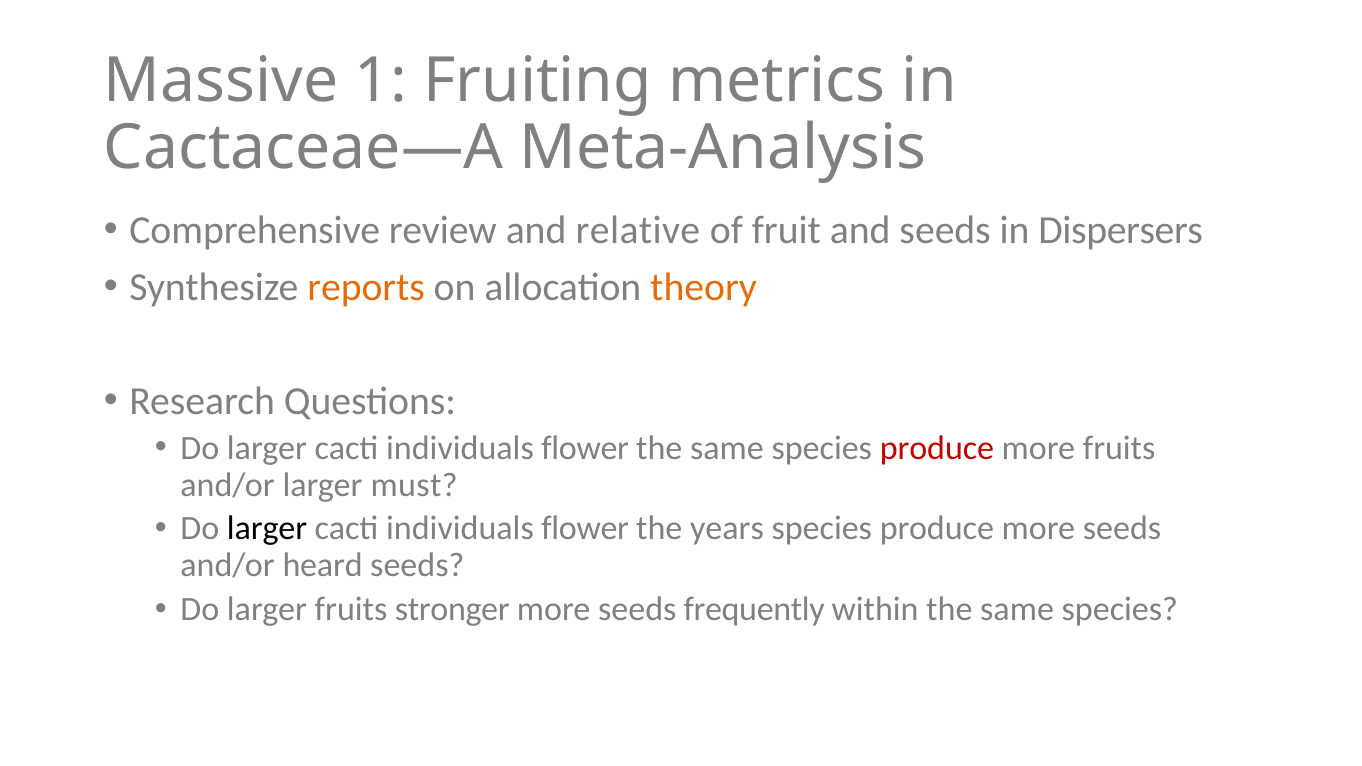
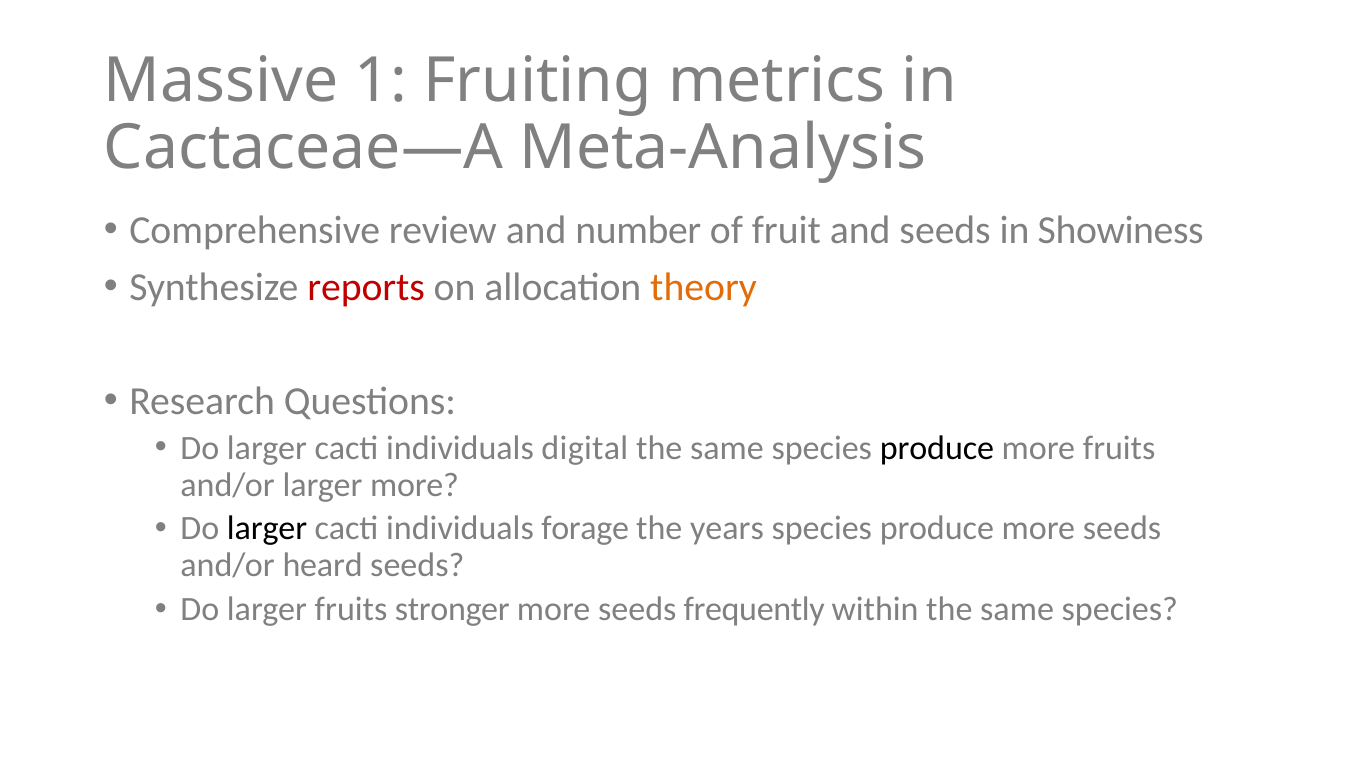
relative: relative -> number
Dispersers: Dispersers -> Showiness
reports colour: orange -> red
flower at (585, 448): flower -> digital
produce at (937, 448) colour: red -> black
larger must: must -> more
flower at (585, 529): flower -> forage
